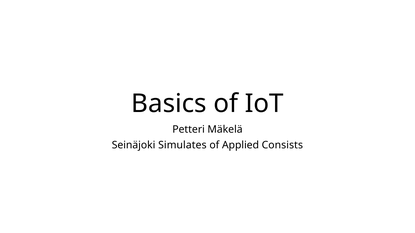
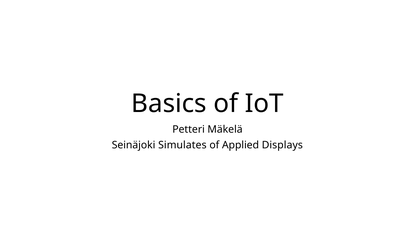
Consists: Consists -> Displays
